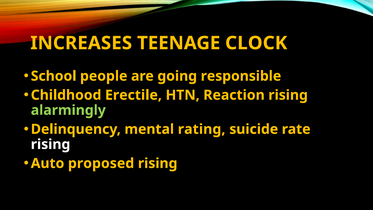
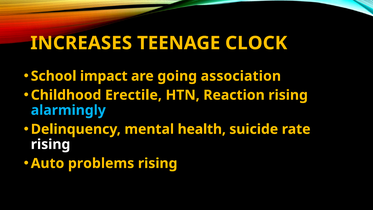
people: people -> impact
responsible: responsible -> association
alarmingly colour: light green -> light blue
rating: rating -> health
proposed: proposed -> problems
